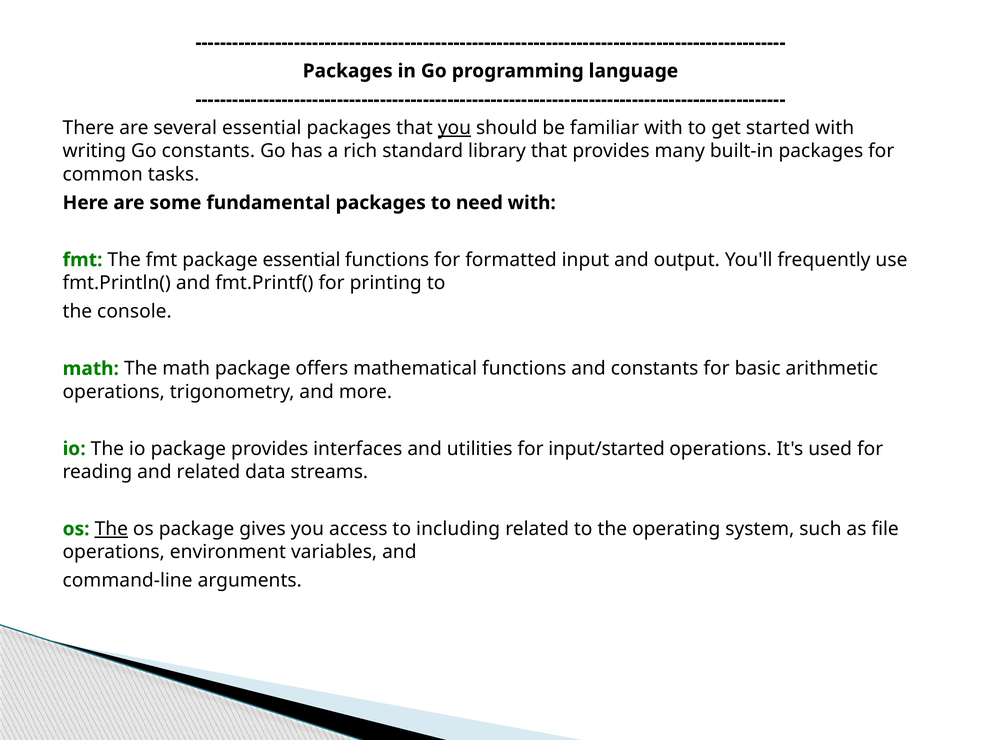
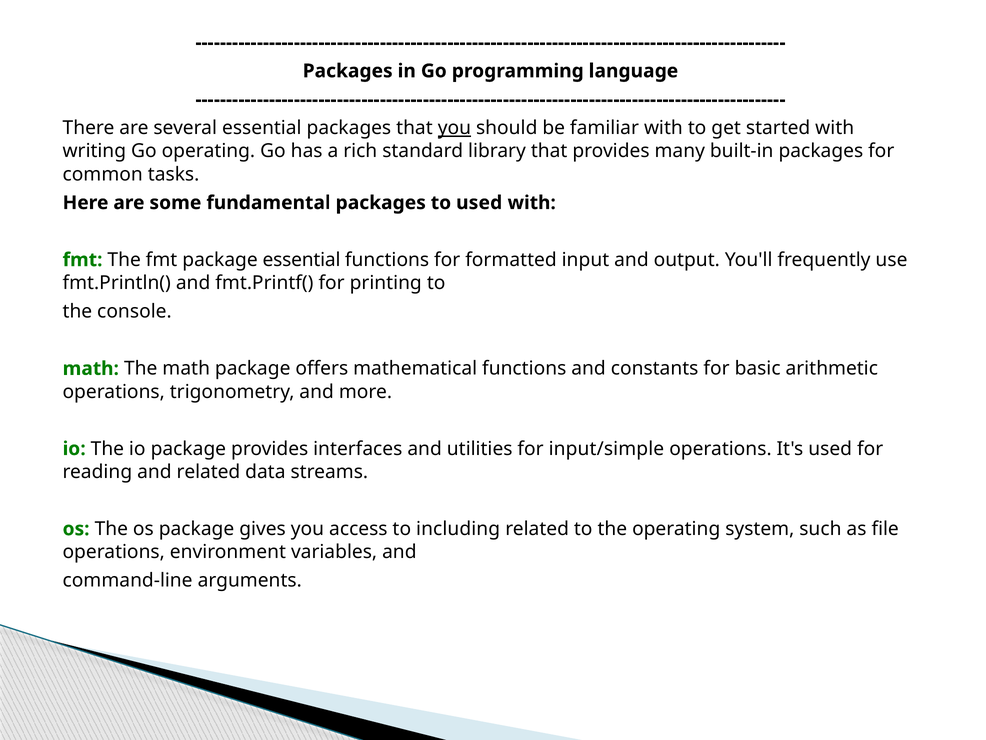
Go constants: constants -> operating
to need: need -> used
input/started: input/started -> input/simple
The at (111, 529) underline: present -> none
